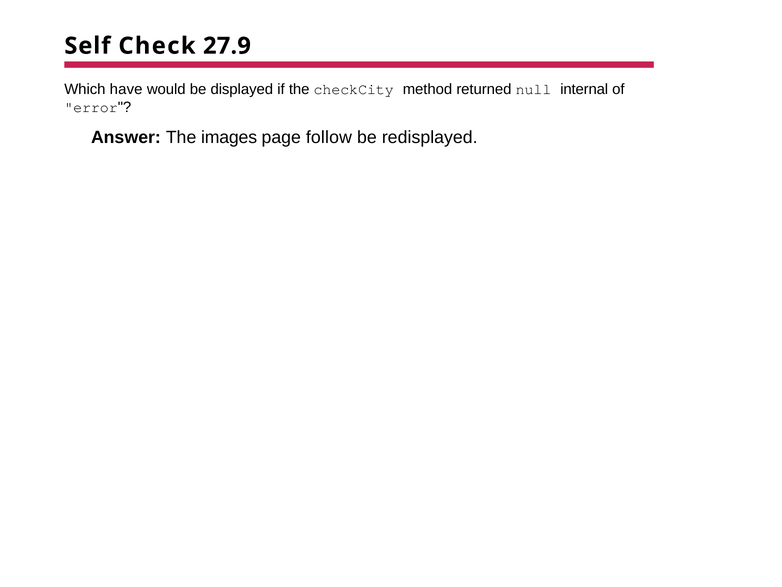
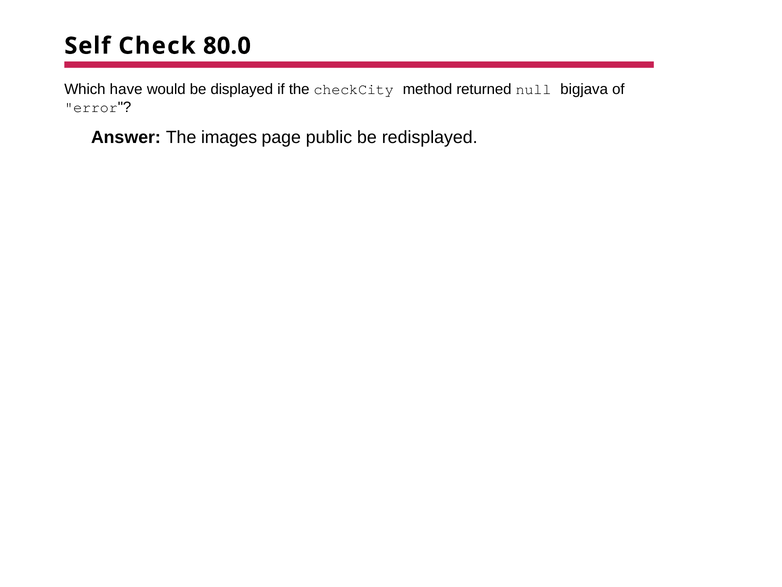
27.9: 27.9 -> 80.0
internal: internal -> bigjava
follow: follow -> public
